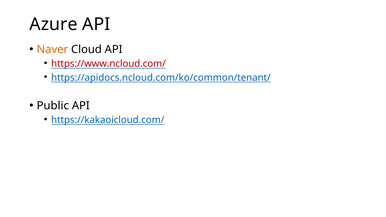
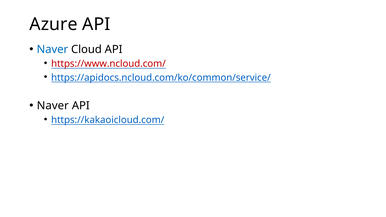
Naver at (52, 49) colour: orange -> blue
https://apidocs.ncloud.com/ko/common/tenant/: https://apidocs.ncloud.com/ko/common/tenant/ -> https://apidocs.ncloud.com/ko/common/service/
Public at (53, 106): Public -> Naver
